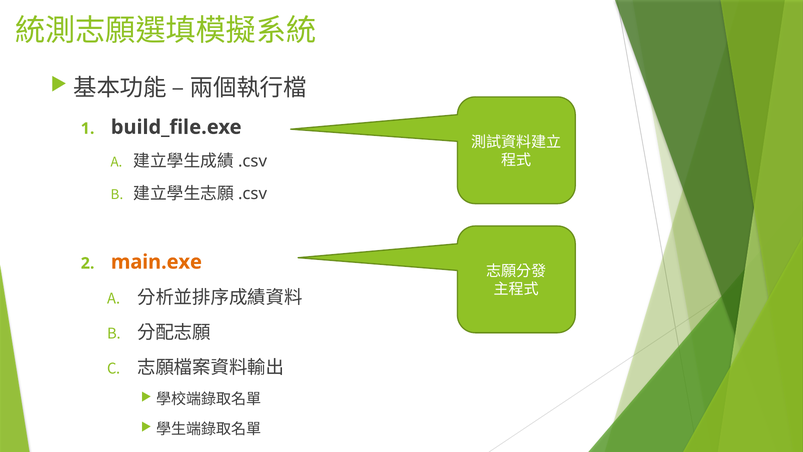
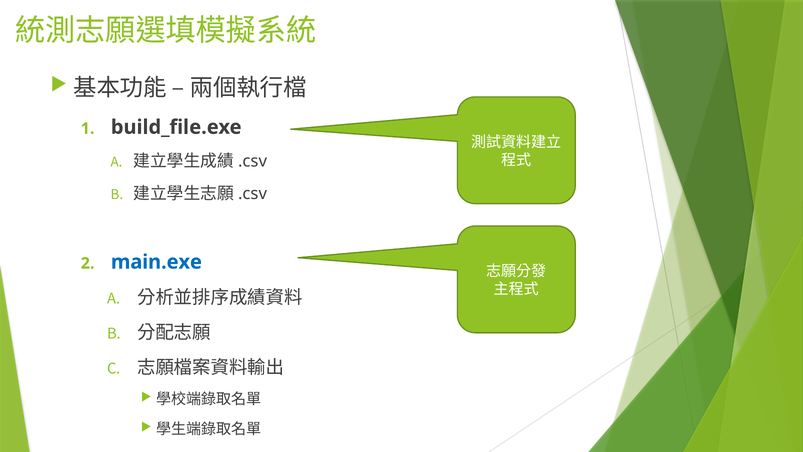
main.exe colour: orange -> blue
